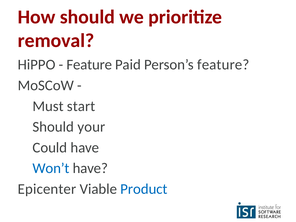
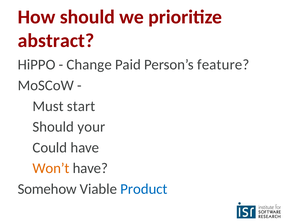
removal: removal -> abstract
Feature at (89, 65): Feature -> Change
Won’t colour: blue -> orange
Epicenter: Epicenter -> Somehow
